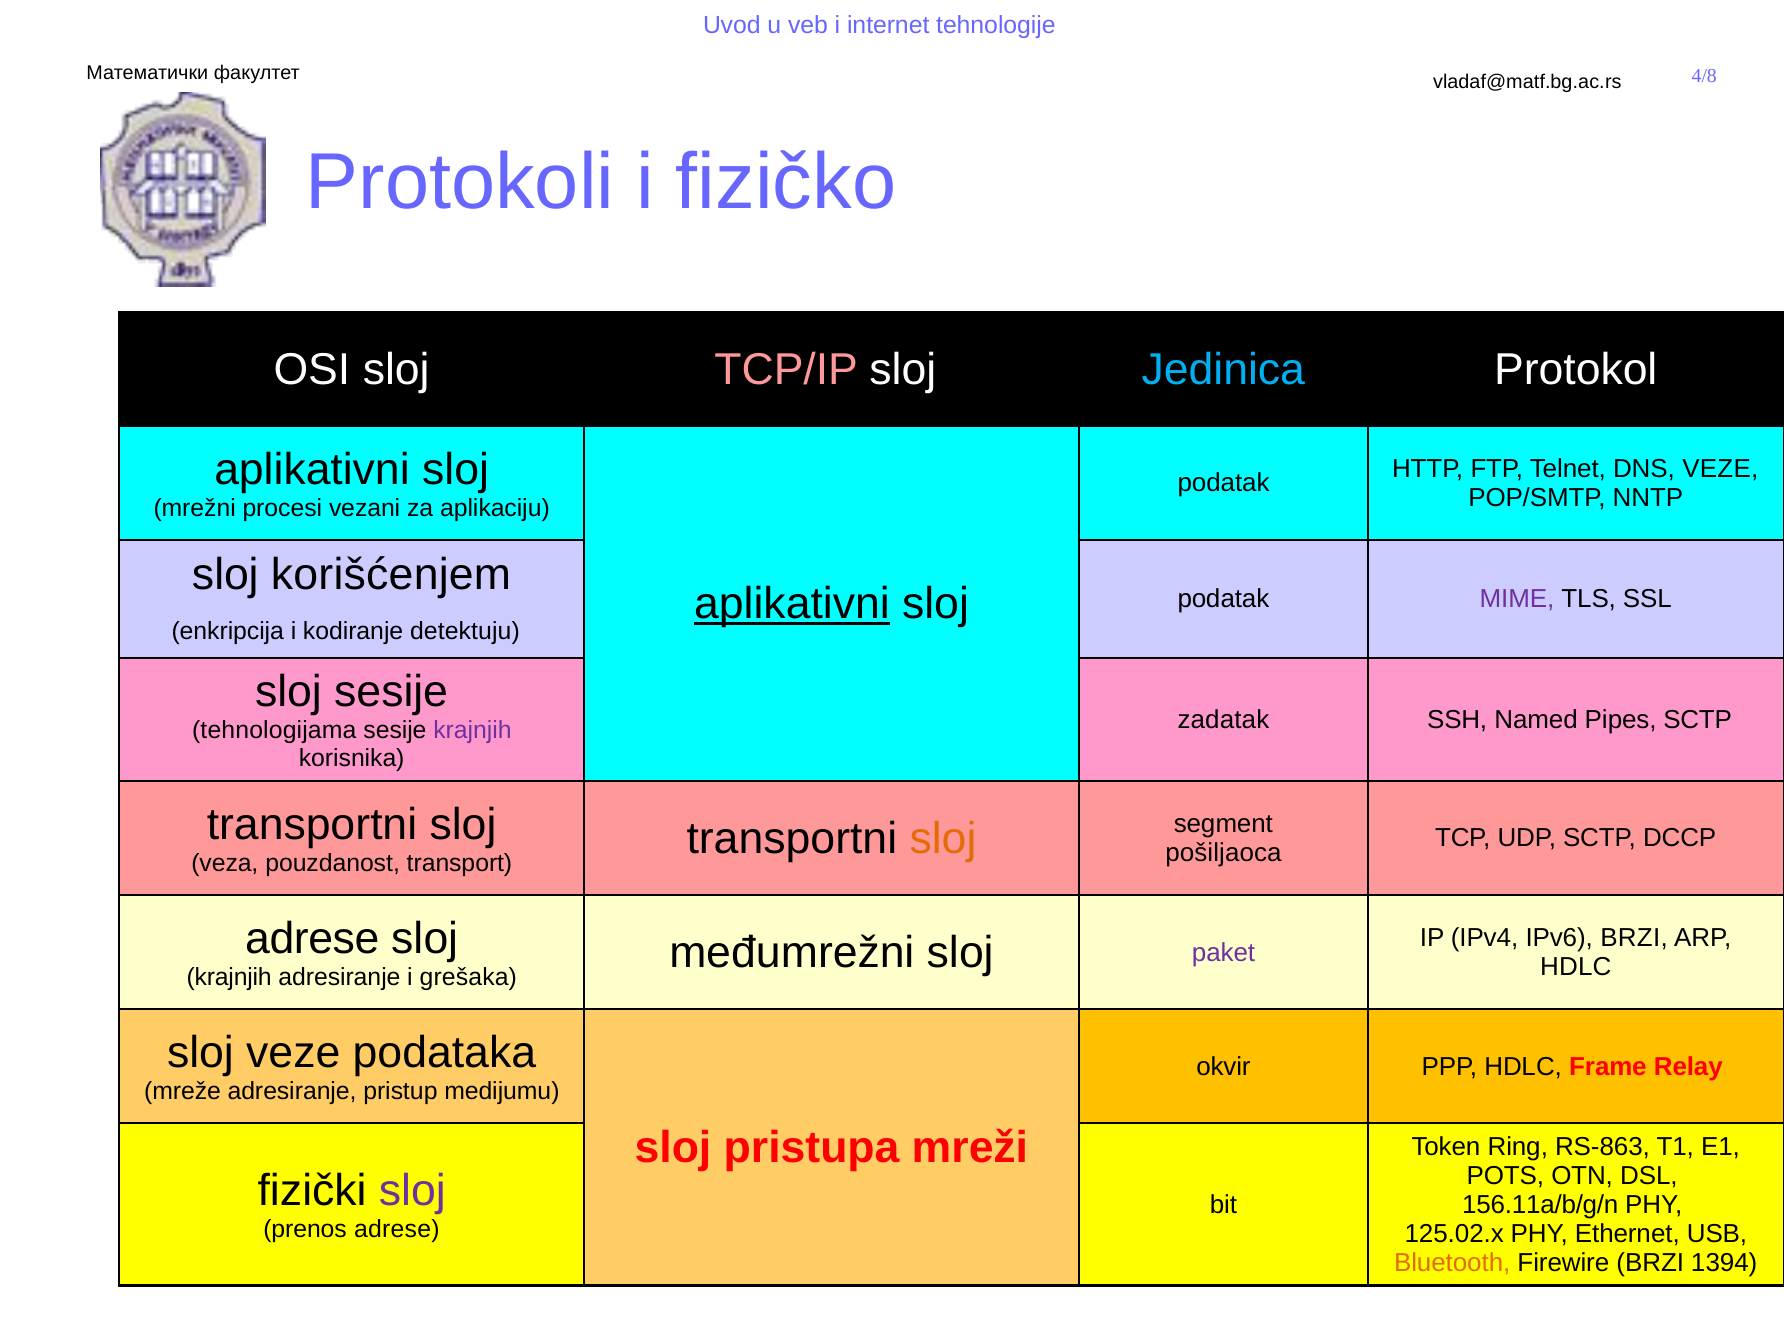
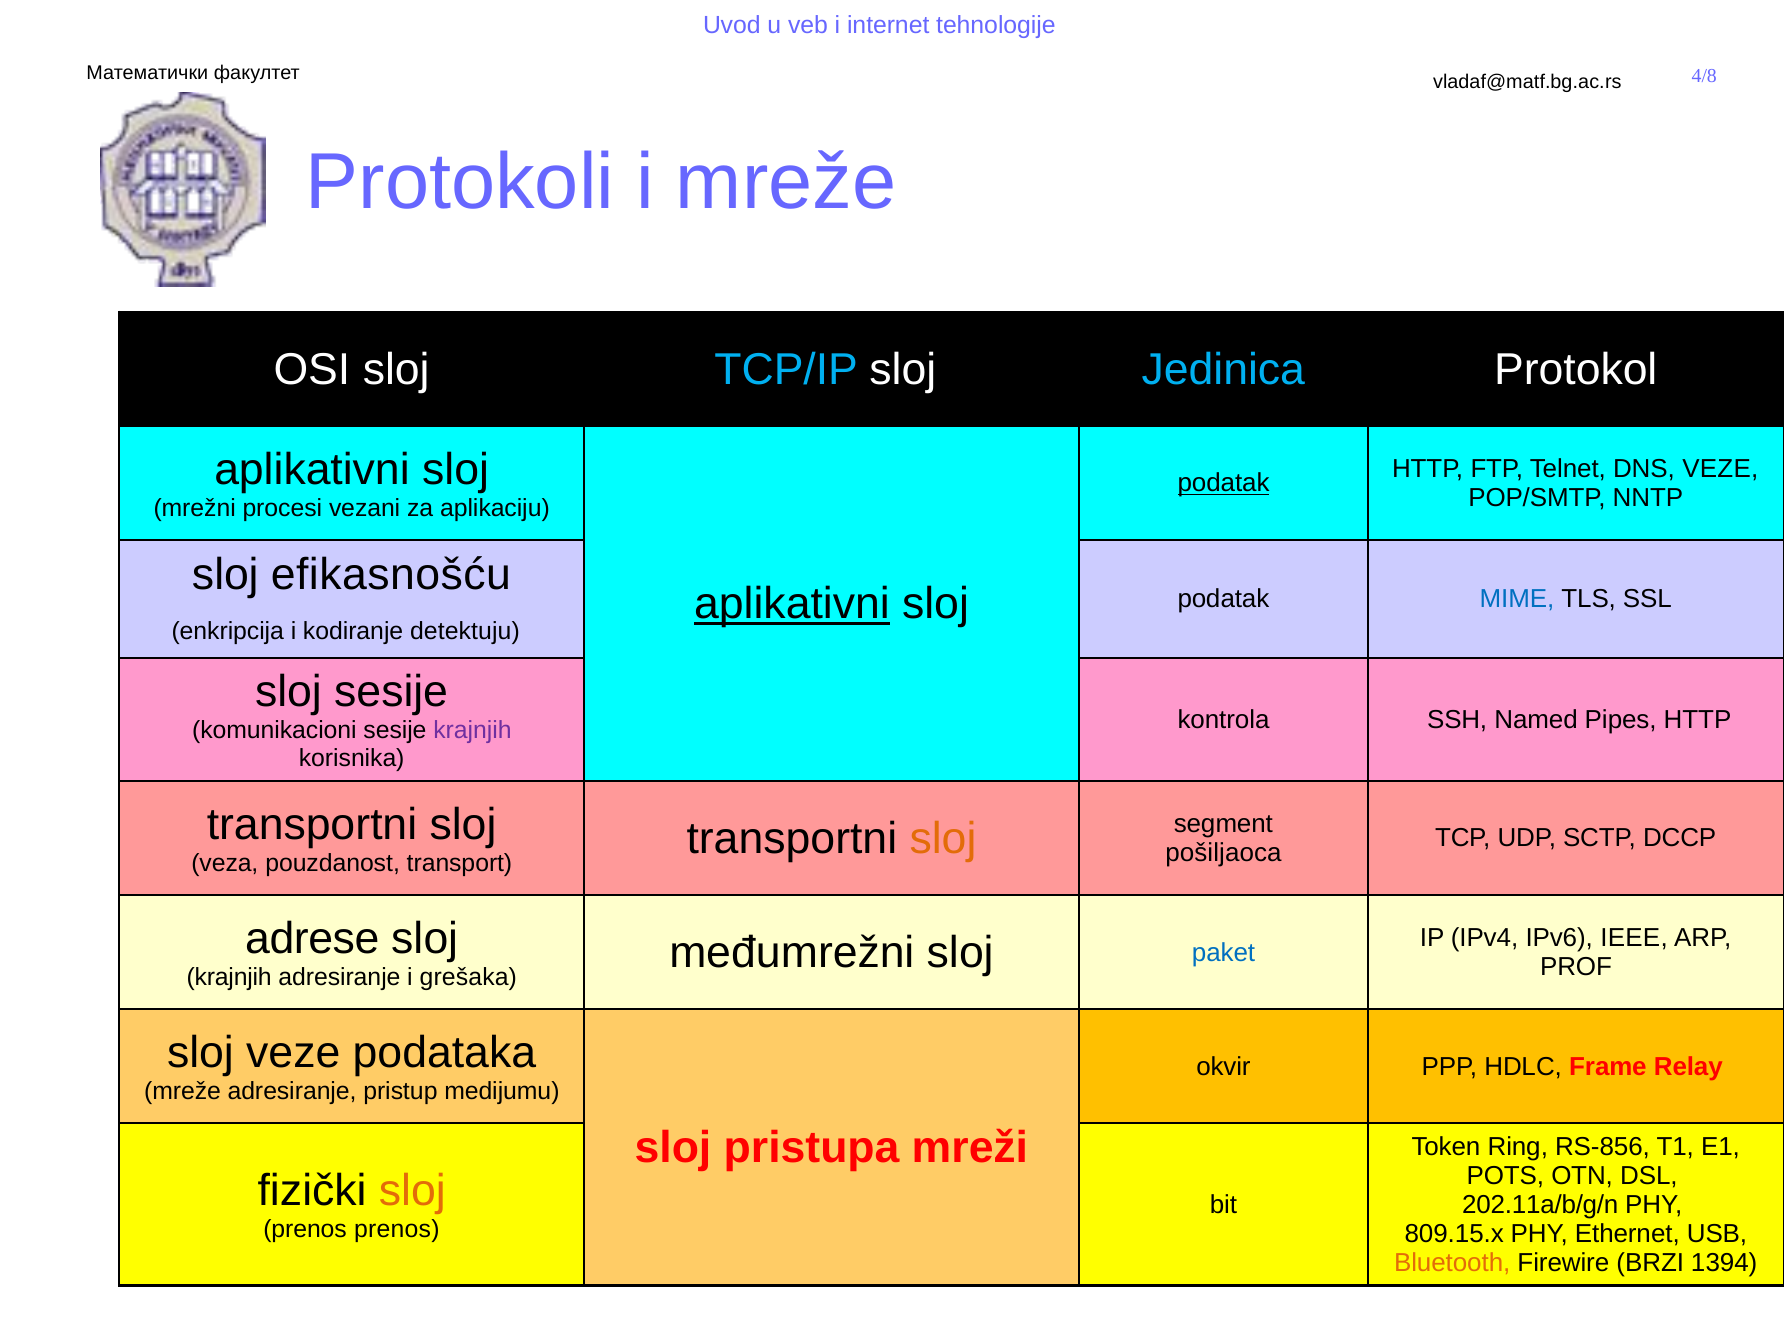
i fizičko: fizičko -> mreže
TCP/IP colour: pink -> light blue
podatak at (1224, 483) underline: none -> present
korišćenjem: korišćenjem -> efikasnošću
MIME colour: purple -> blue
zadatak: zadatak -> kontrola
Pipes SCTP: SCTP -> HTTP
tehnologijama: tehnologijama -> komunikacioni
IPv6 BRZI: BRZI -> IEEE
paket colour: purple -> blue
HDLC at (1576, 967): HDLC -> PROF
RS-863: RS-863 -> RS-856
sloj at (412, 1191) colour: purple -> orange
156.11a/b/g/n: 156.11a/b/g/n -> 202.11a/b/g/n
prenos adrese: adrese -> prenos
125.02.x: 125.02.x -> 809.15.x
